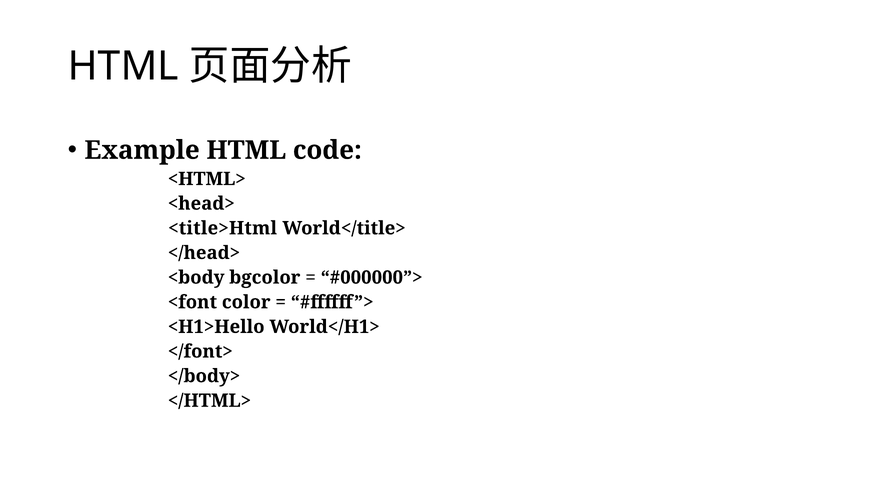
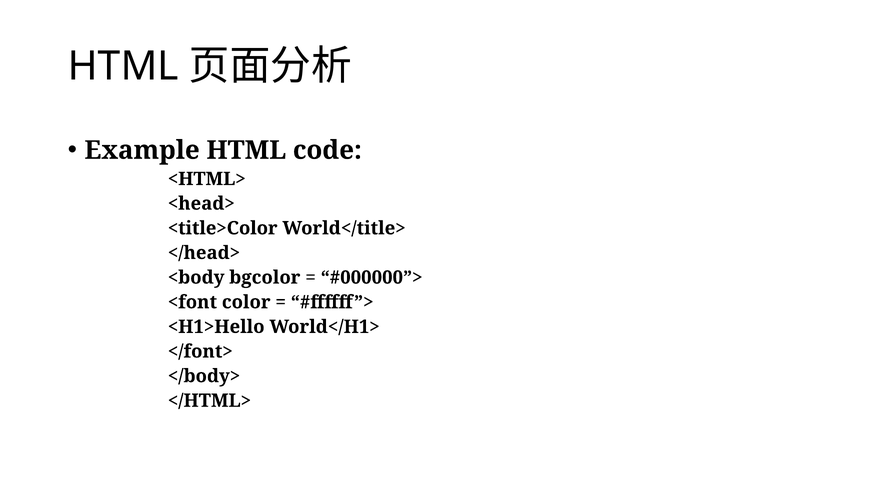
<title>Html: <title>Html -> <title>Color
